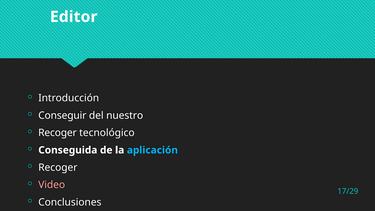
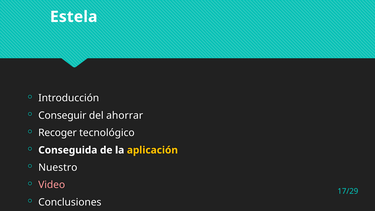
Editor: Editor -> Estela
nuestro: nuestro -> ahorrar
aplicación colour: light blue -> yellow
Recoger at (58, 167): Recoger -> Nuestro
